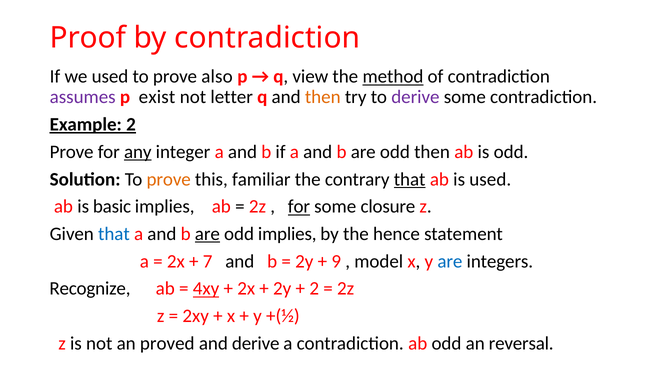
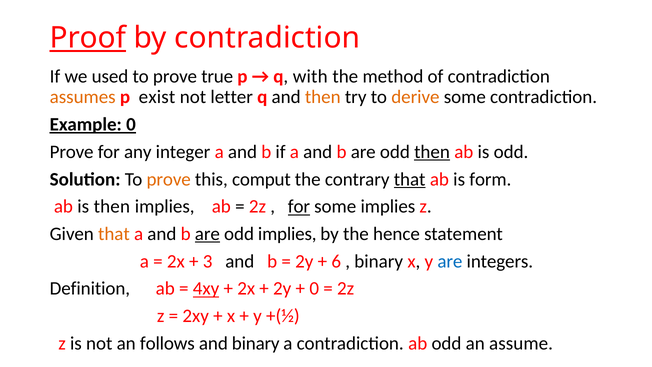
Proof underline: none -> present
also: also -> true
view: view -> with
method underline: present -> none
assumes colour: purple -> orange
derive at (415, 97) colour: purple -> orange
Example 2: 2 -> 0
any underline: present -> none
then at (432, 152) underline: none -> present
familiar: familiar -> comput
is used: used -> form
is basic: basic -> then
some closure: closure -> implies
that at (114, 234) colour: blue -> orange
7: 7 -> 3
9: 9 -> 6
model at (379, 261): model -> binary
Recognize: Recognize -> Definition
2 at (314, 289): 2 -> 0
proved: proved -> follows
and derive: derive -> binary
reversal: reversal -> assume
